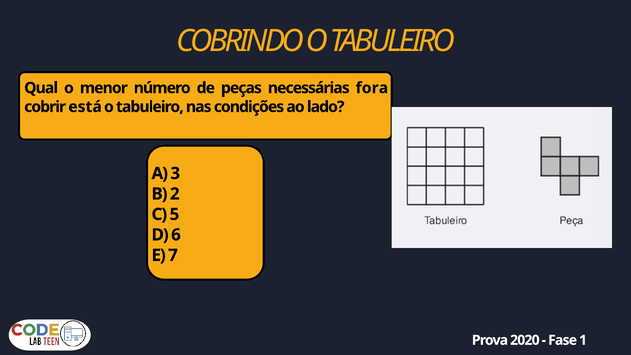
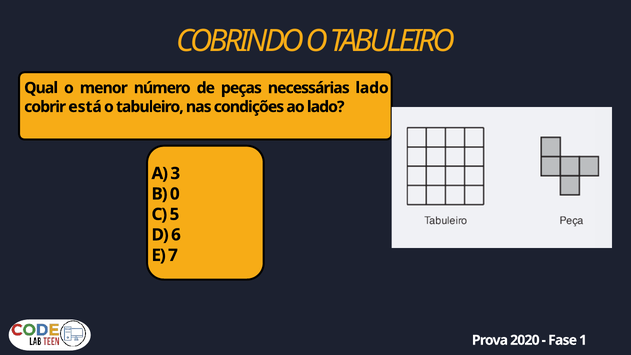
necessárias fora: fora -> lado
2: 2 -> 0
